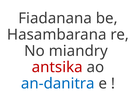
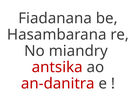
an-danitra colour: blue -> red
